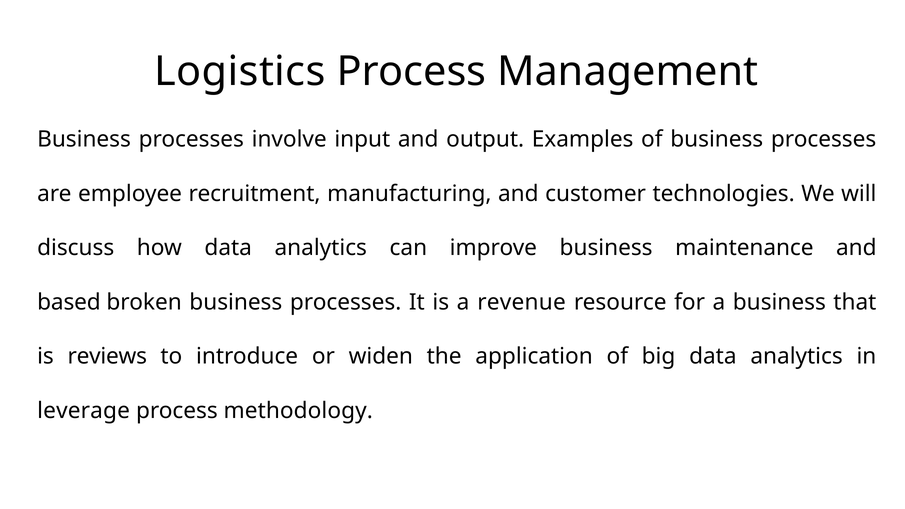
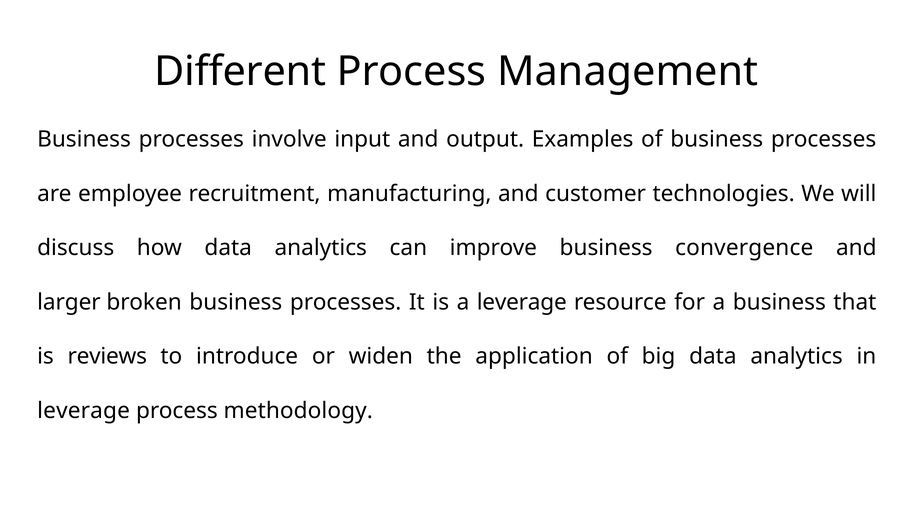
Logistics: Logistics -> Different
maintenance: maintenance -> convergence
based: based -> larger
a revenue: revenue -> leverage
